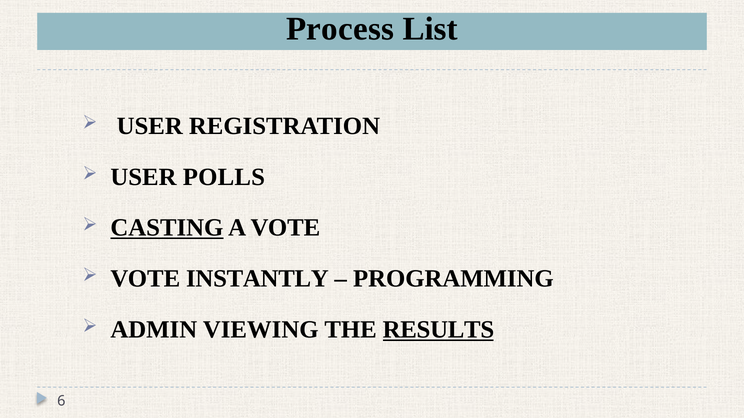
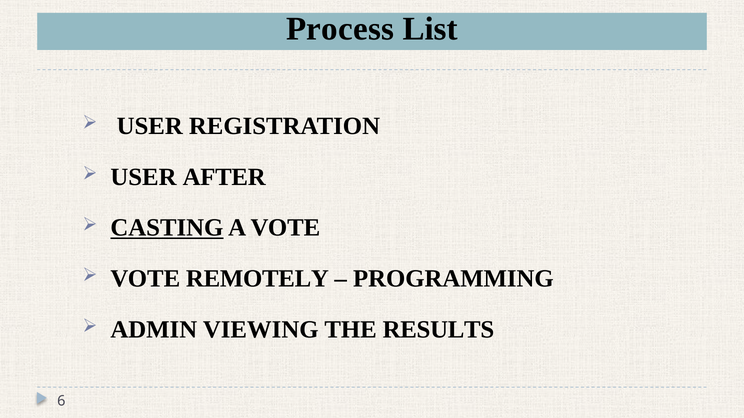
POLLS: POLLS -> AFTER
INSTANTLY: INSTANTLY -> REMOTELY
RESULTS underline: present -> none
